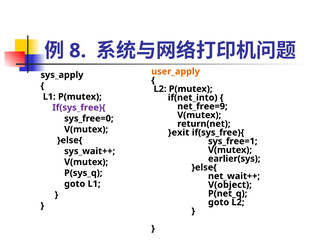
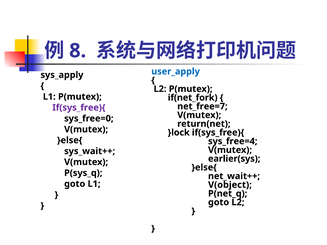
user_apply colour: orange -> blue
if(net_into: if(net_into -> if(net_fork
net_free=9: net_free=9 -> net_free=7
}exit: }exit -> }lock
sys_free=1: sys_free=1 -> sys_free=4
